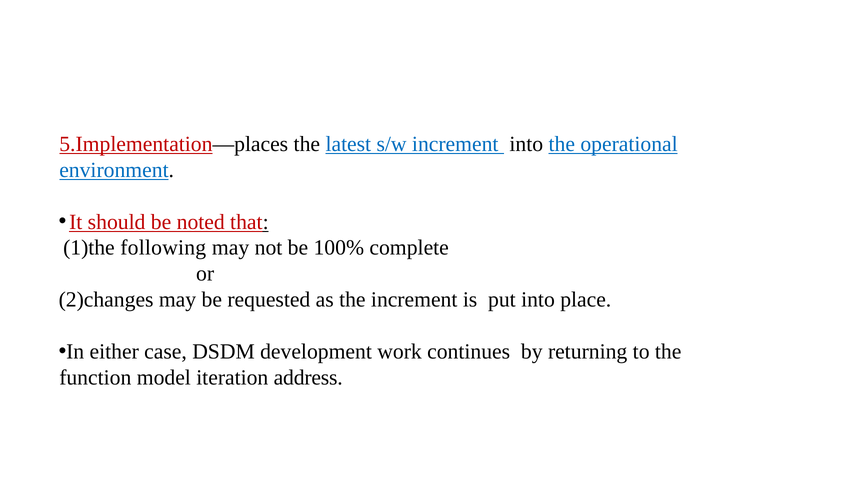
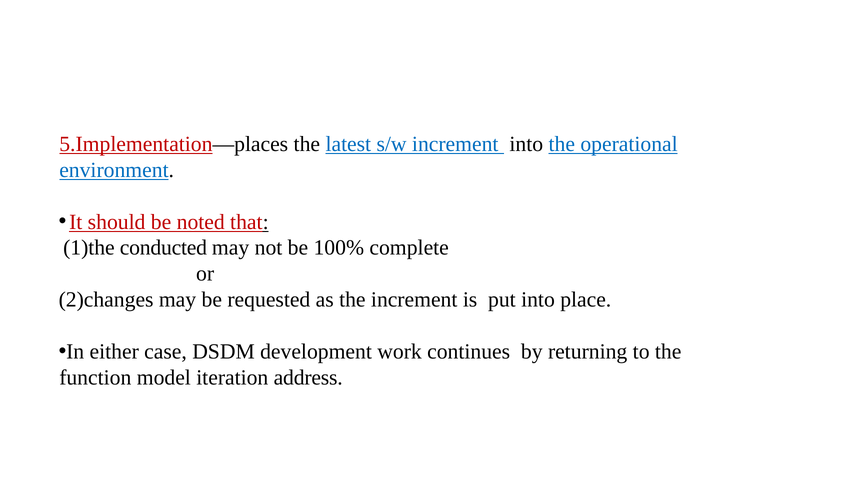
following: following -> conducted
